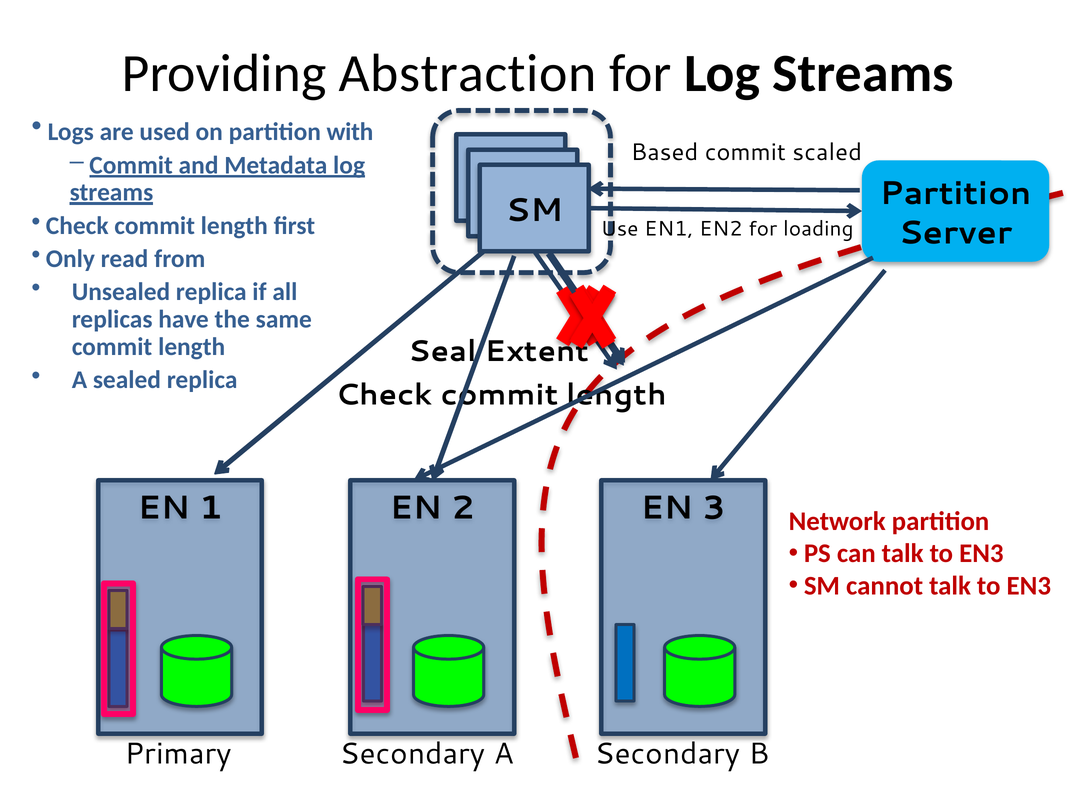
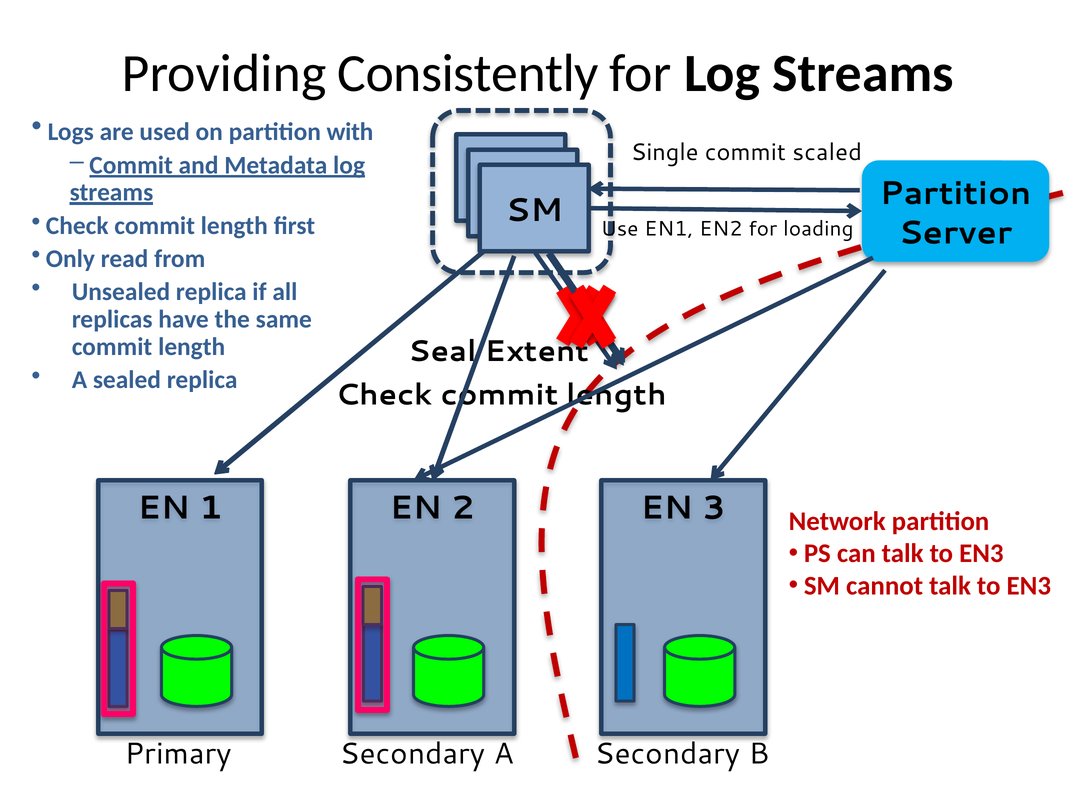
Abstraction: Abstraction -> Consistently
Based: Based -> Single
